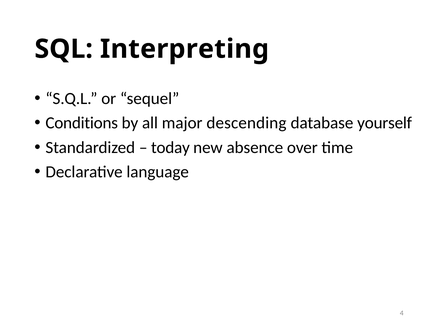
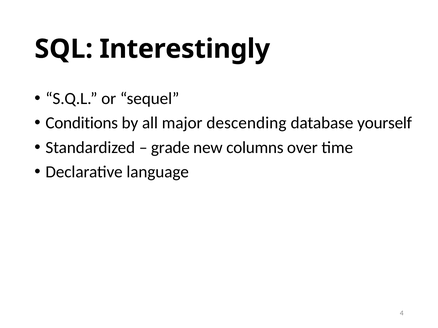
Interpreting: Interpreting -> Interestingly
today: today -> grade
absence: absence -> columns
